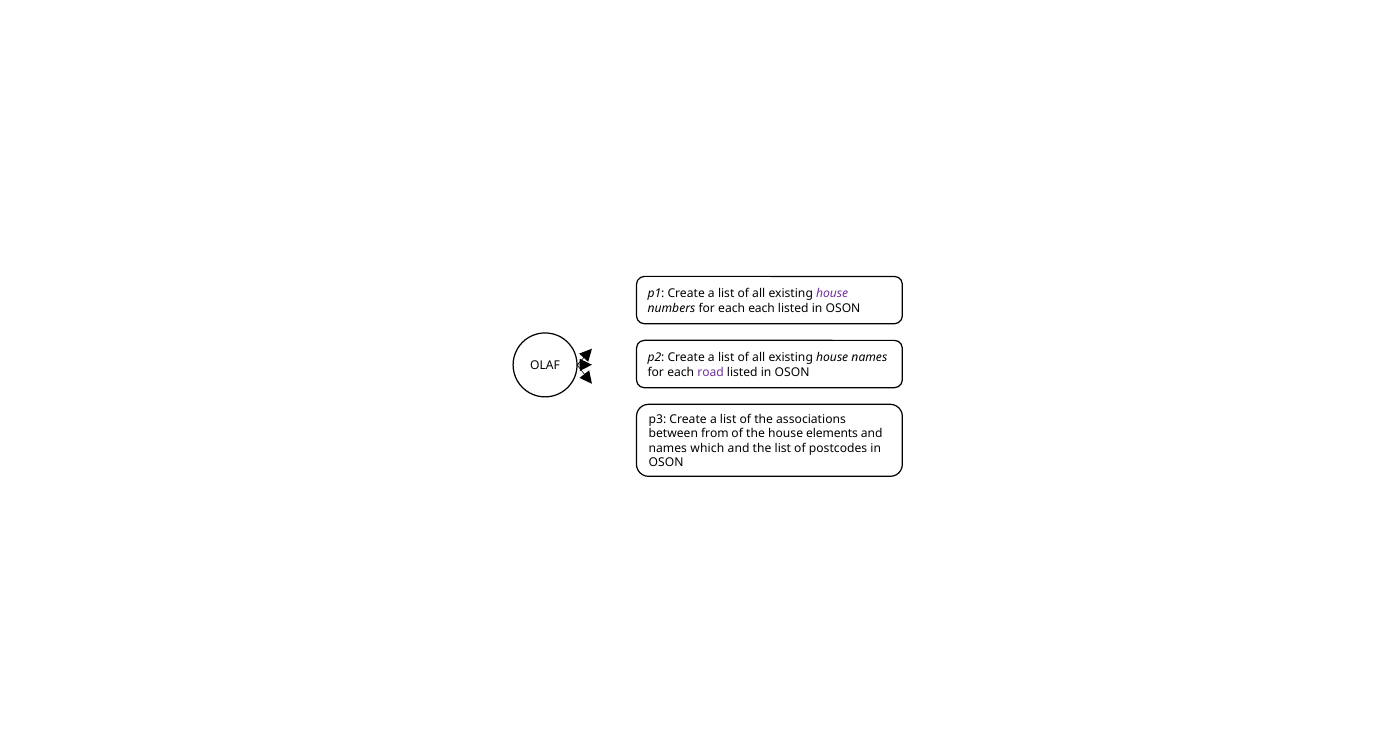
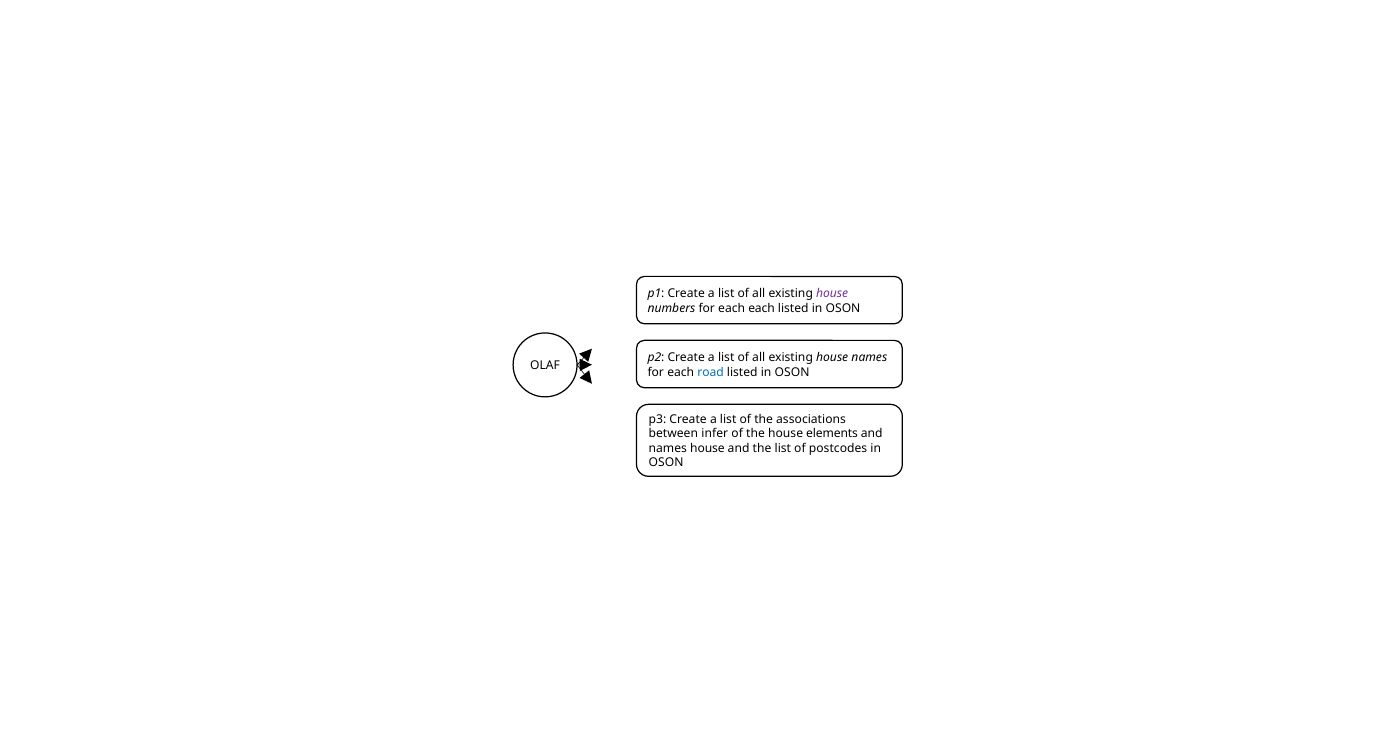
road colour: purple -> blue
from: from -> infer
names which: which -> house
